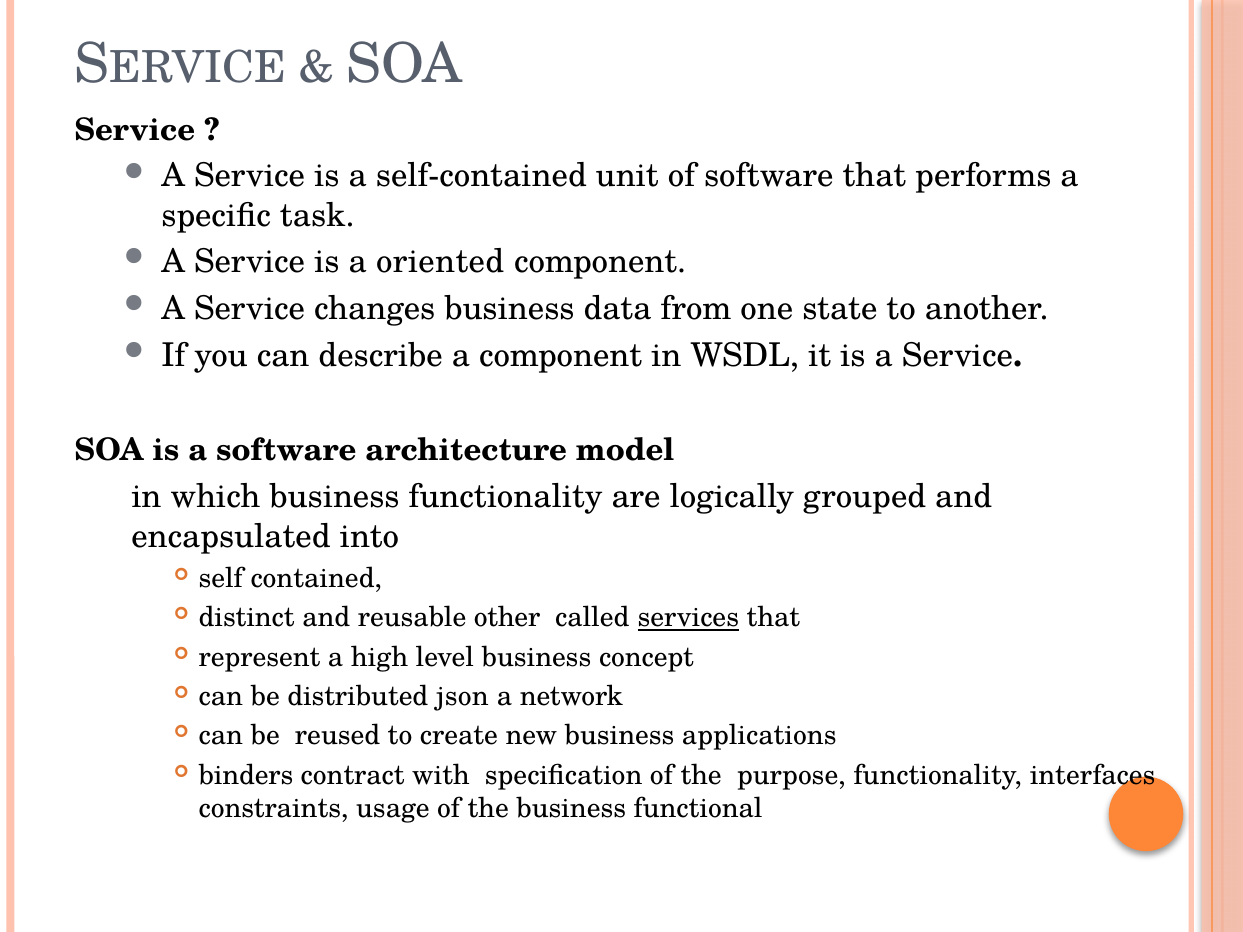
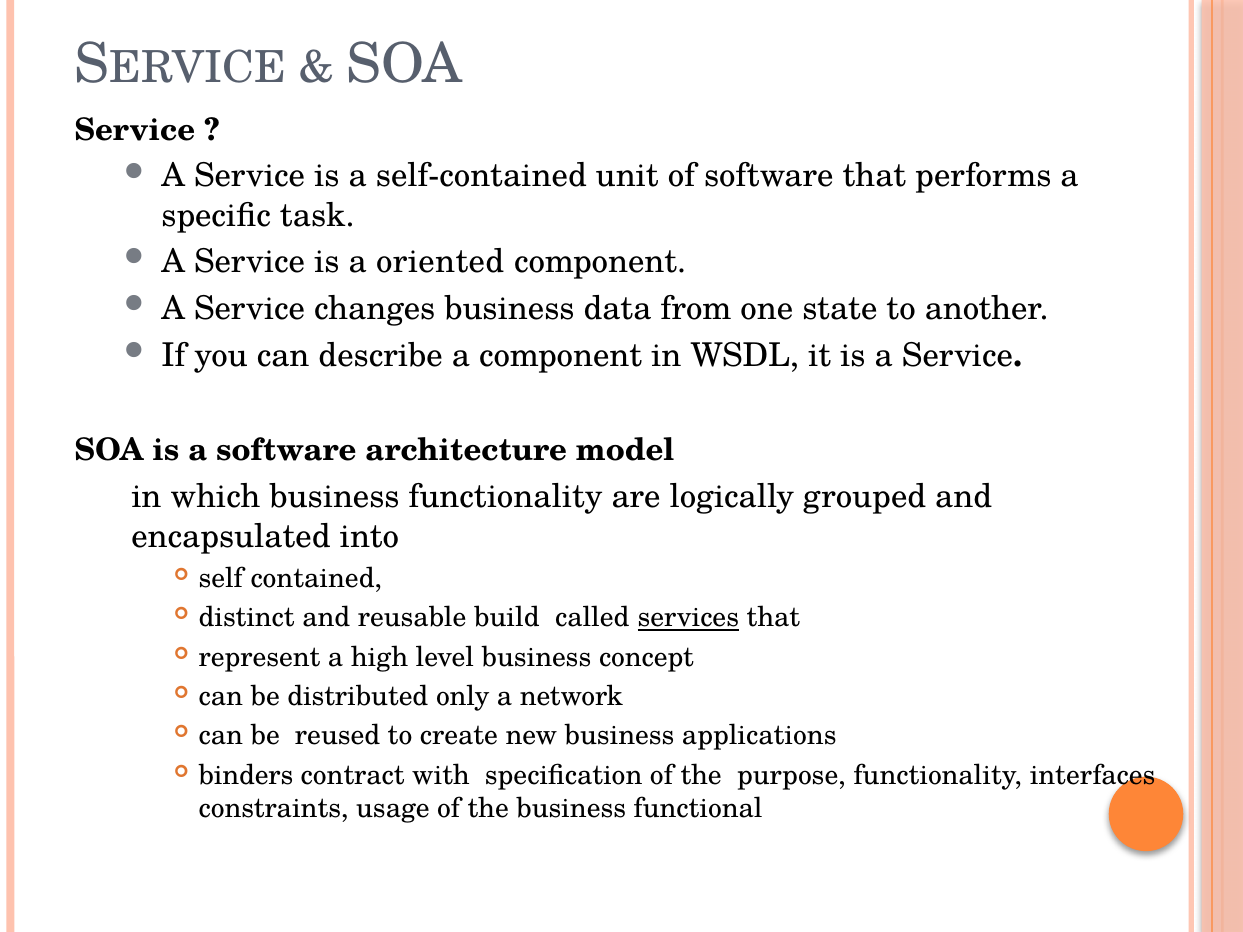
other: other -> build
json: json -> only
